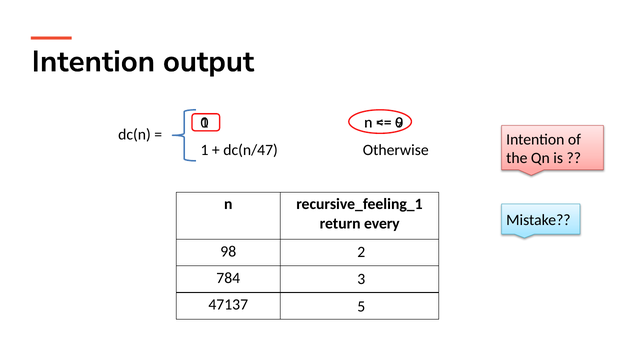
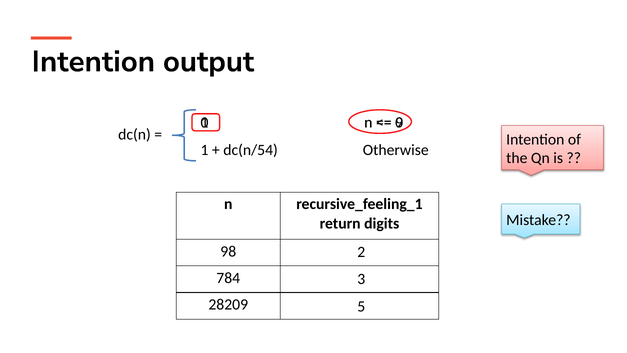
dc(n/47: dc(n/47 -> dc(n/54
every: every -> digits
47137: 47137 -> 28209
